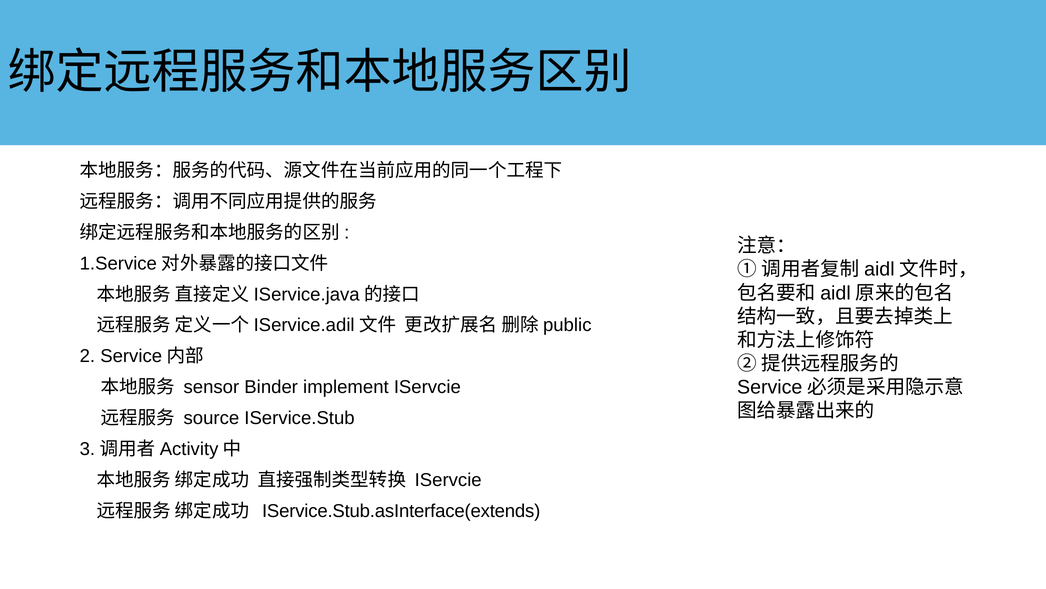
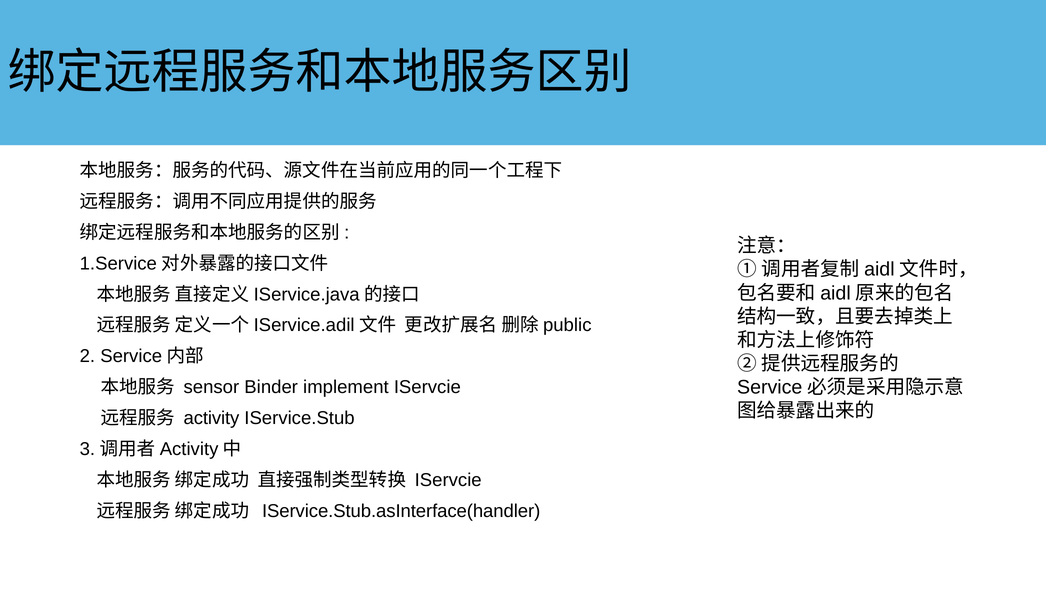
source: source -> activity
IService.Stub.asInterface(extends: IService.Stub.asInterface(extends -> IService.Stub.asInterface(handler
